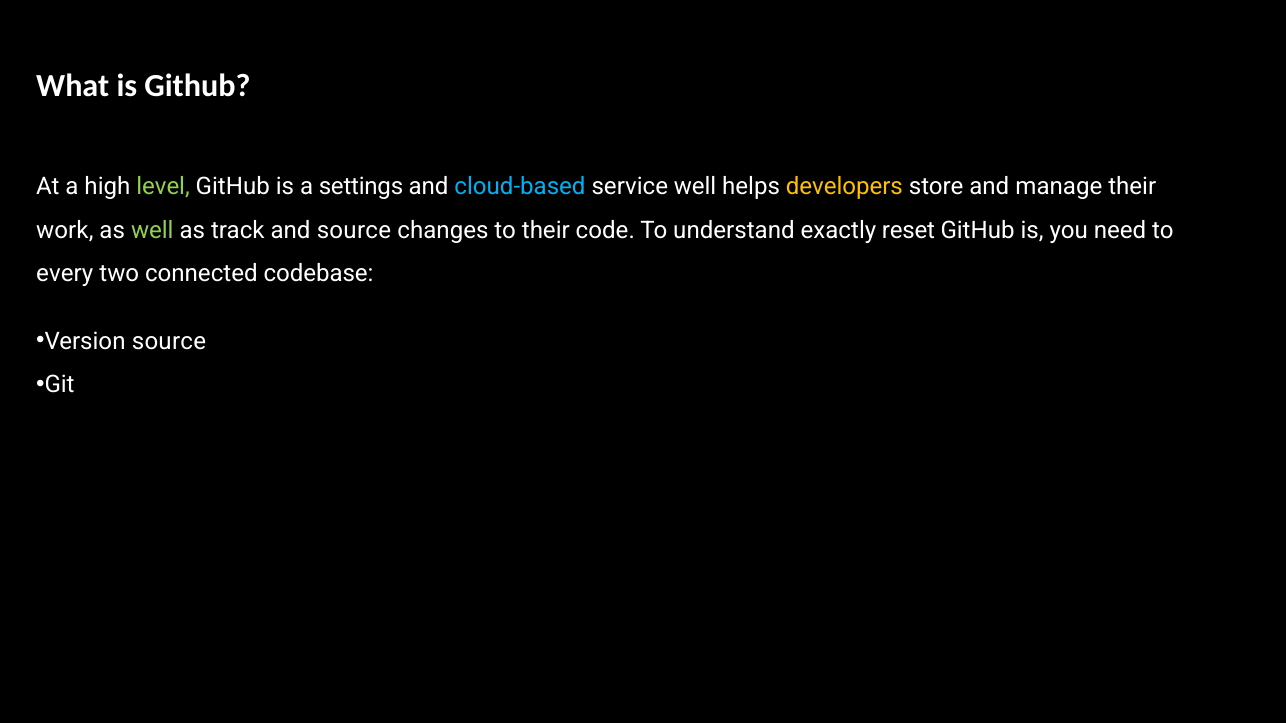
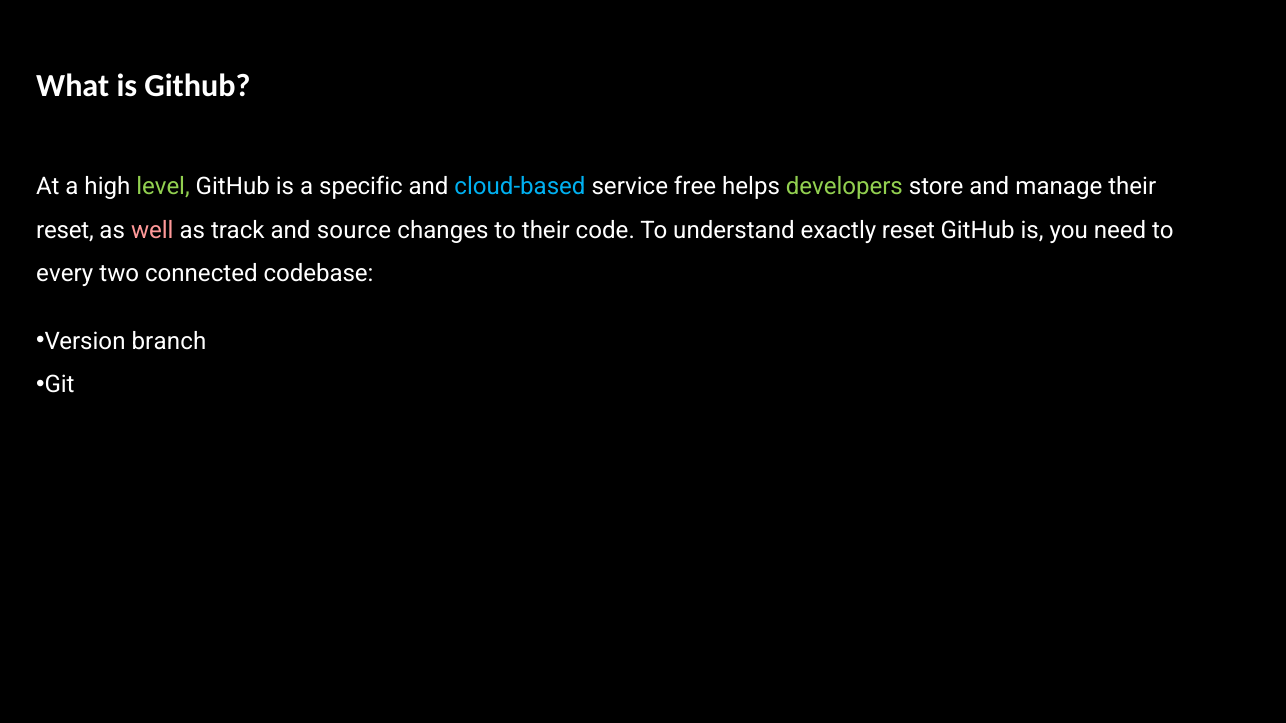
settings: settings -> specific
service well: well -> free
developers colour: yellow -> light green
work at (65, 230): work -> reset
well at (152, 230) colour: light green -> pink
Version source: source -> branch
